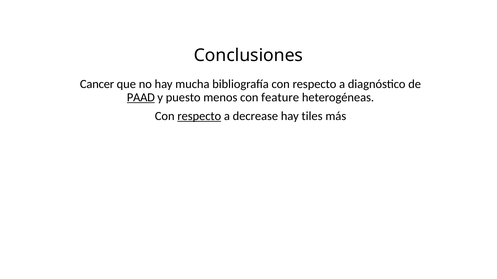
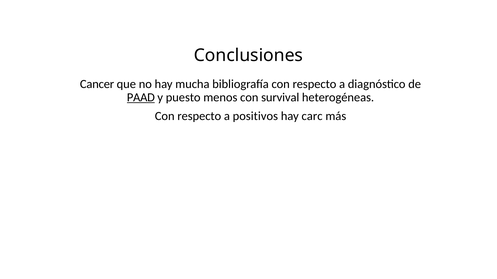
feature: feature -> survival
respecto at (199, 116) underline: present -> none
decrease: decrease -> positivos
tiles: tiles -> carc
